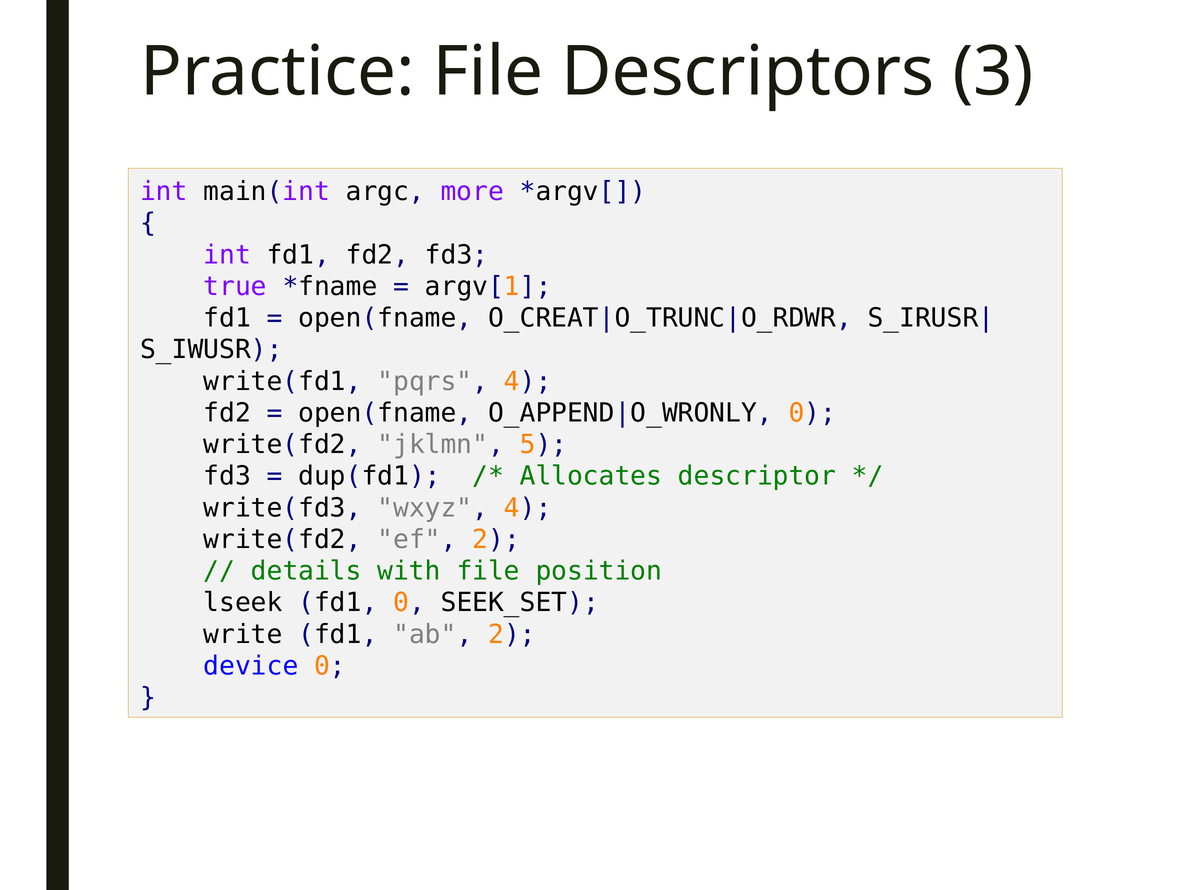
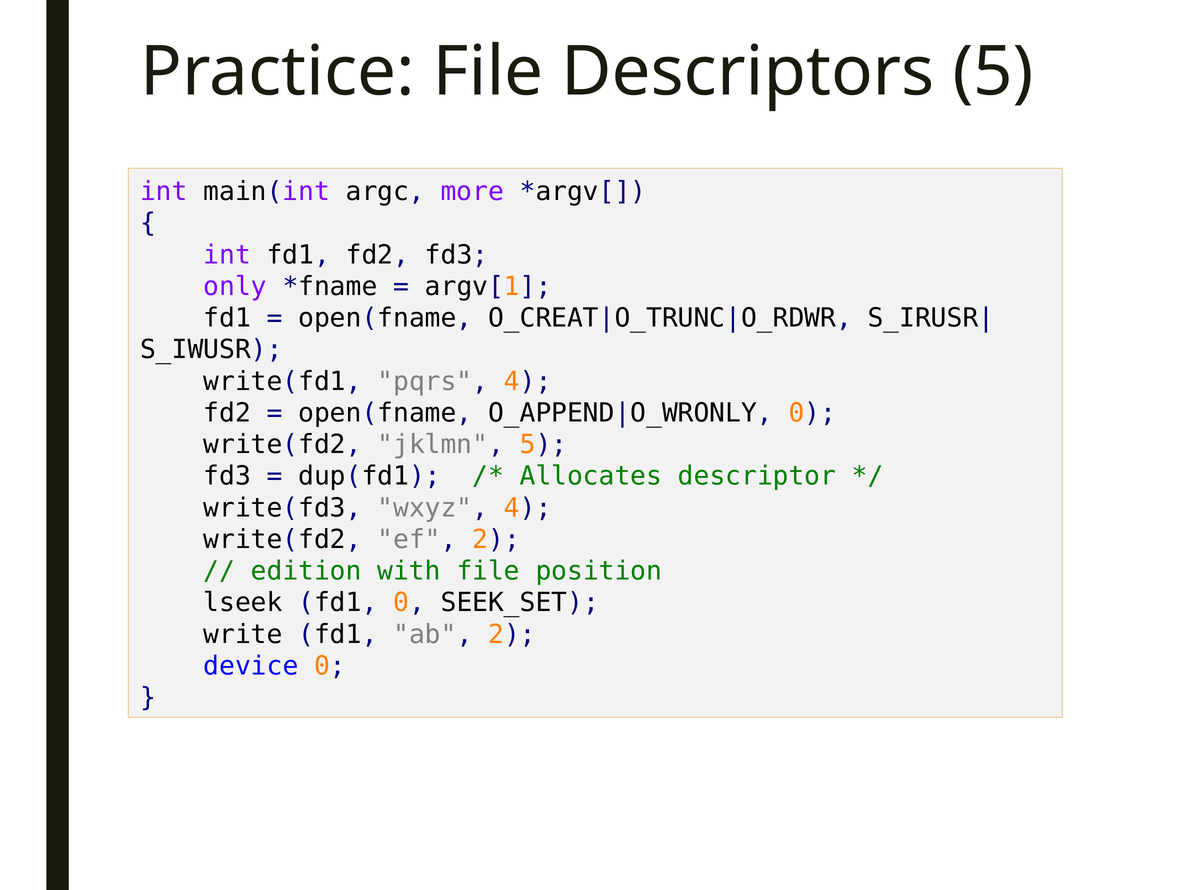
Descriptors 3: 3 -> 5
true: true -> only
details: details -> edition
